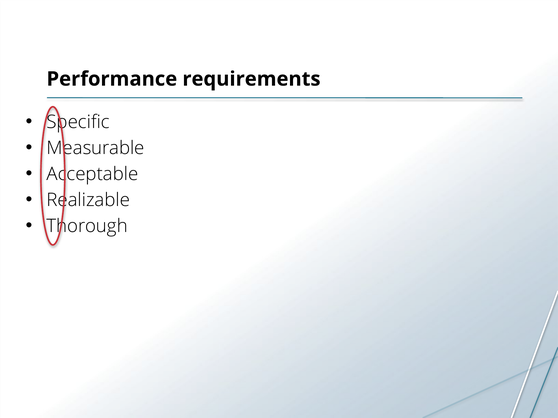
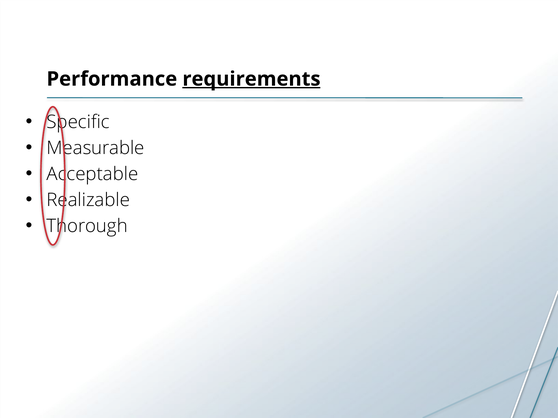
requirements underline: none -> present
